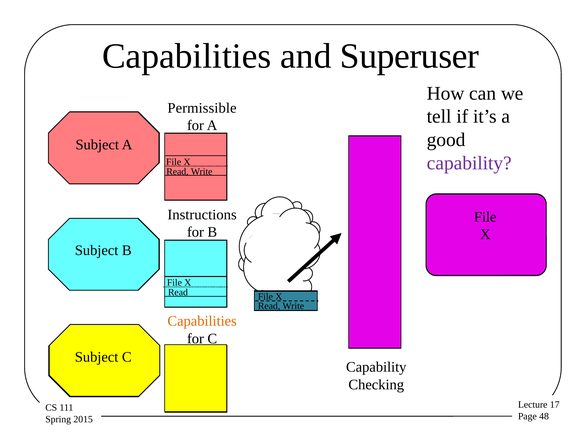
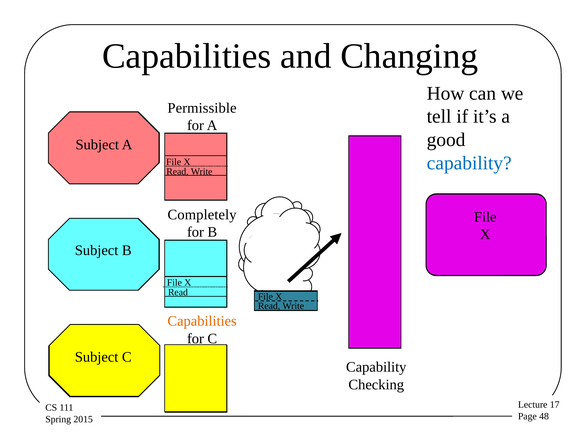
Superuser: Superuser -> Changing
capability at (469, 163) colour: purple -> blue
Instructions: Instructions -> Completely
